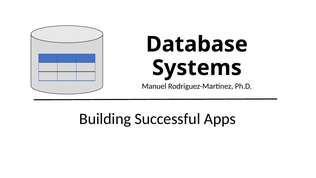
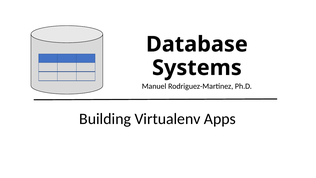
Successful: Successful -> Virtualenv
